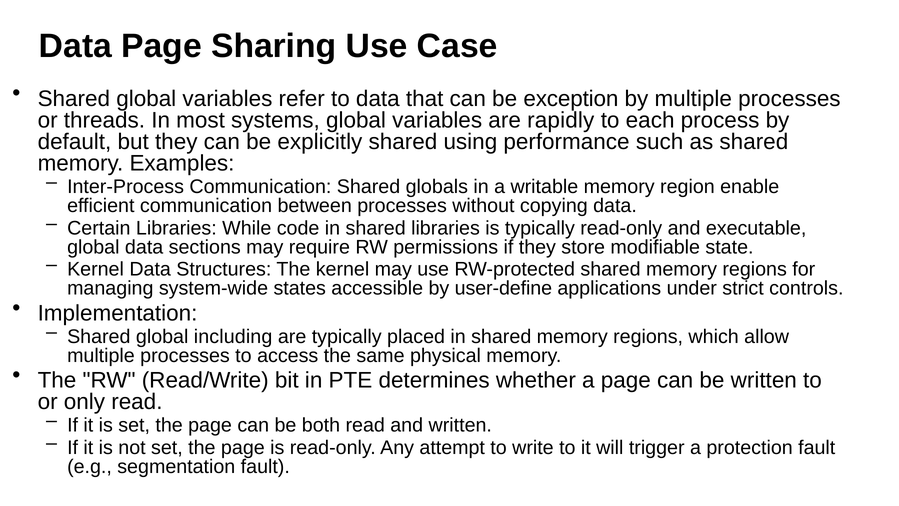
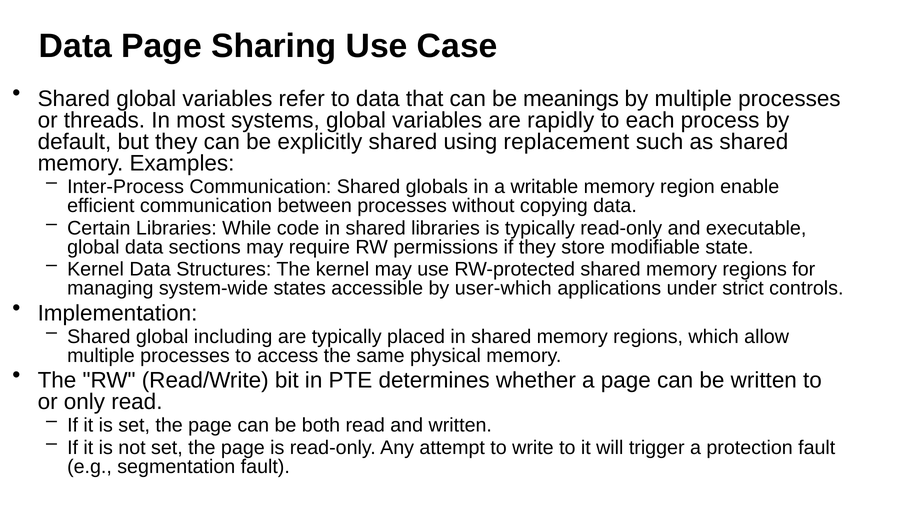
exception: exception -> meanings
performance: performance -> replacement
user-define: user-define -> user-which
